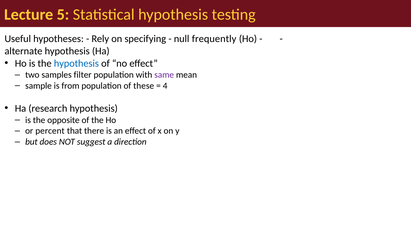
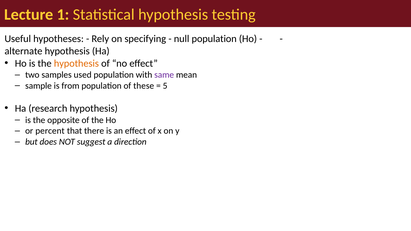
5: 5 -> 1
null frequently: frequently -> population
hypothesis at (76, 63) colour: blue -> orange
filter: filter -> used
4: 4 -> 5
